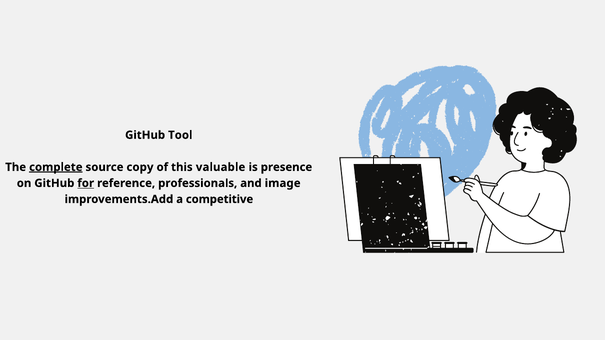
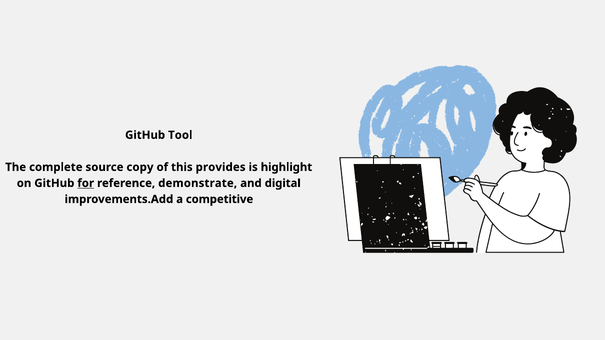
complete underline: present -> none
valuable: valuable -> provides
presence: presence -> highlight
professionals: professionals -> demonstrate
image: image -> digital
